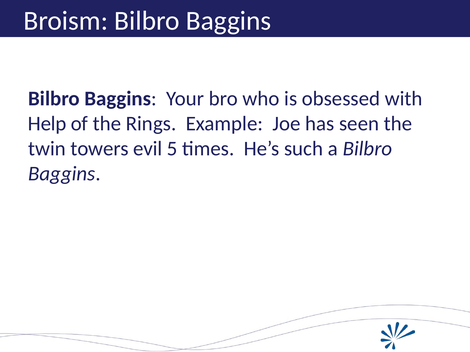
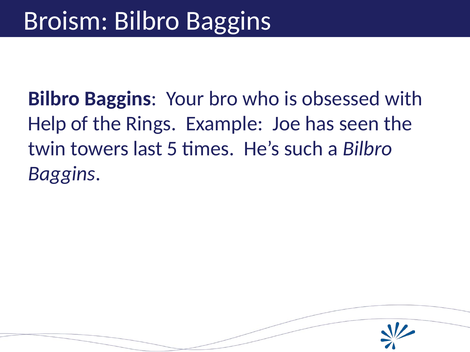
evil: evil -> last
